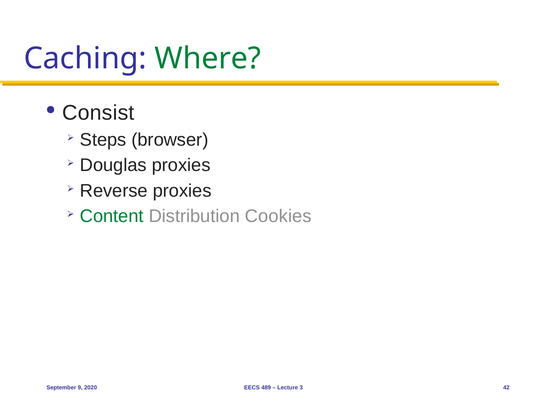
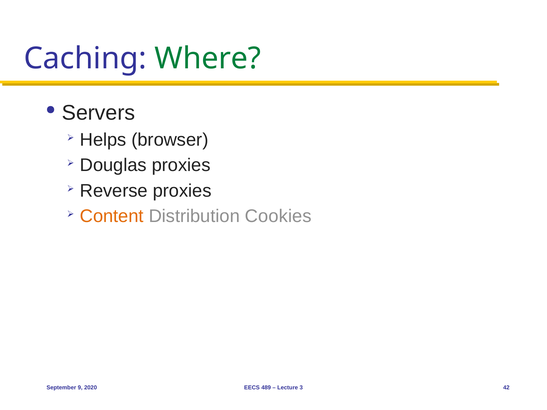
Consist: Consist -> Servers
Steps: Steps -> Helps
Content colour: green -> orange
